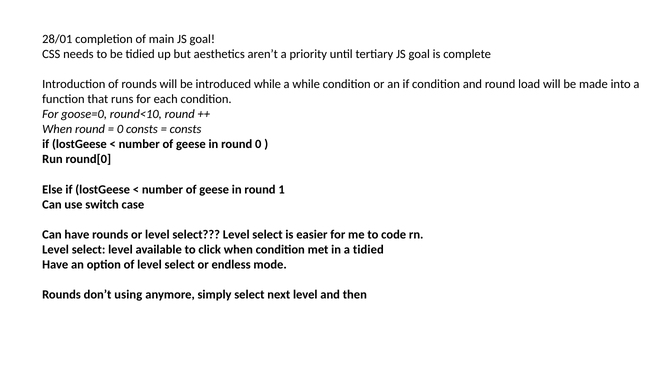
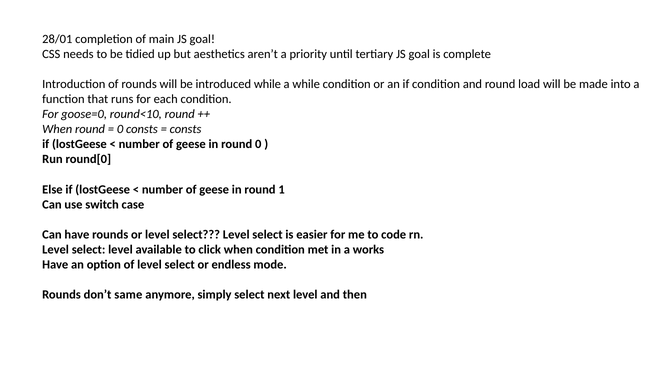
a tidied: tidied -> works
using: using -> same
